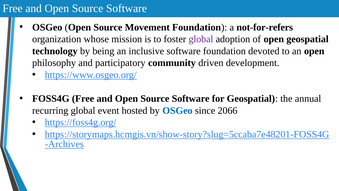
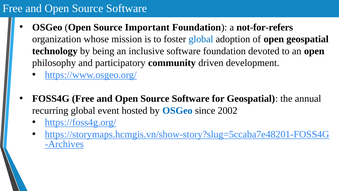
Movement: Movement -> Important
global at (201, 39) colour: purple -> blue
2066: 2066 -> 2002
